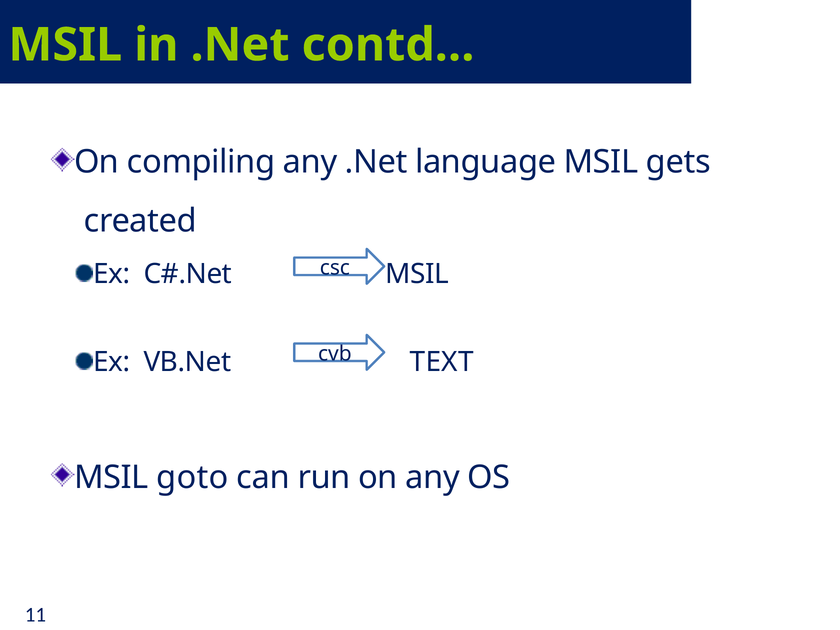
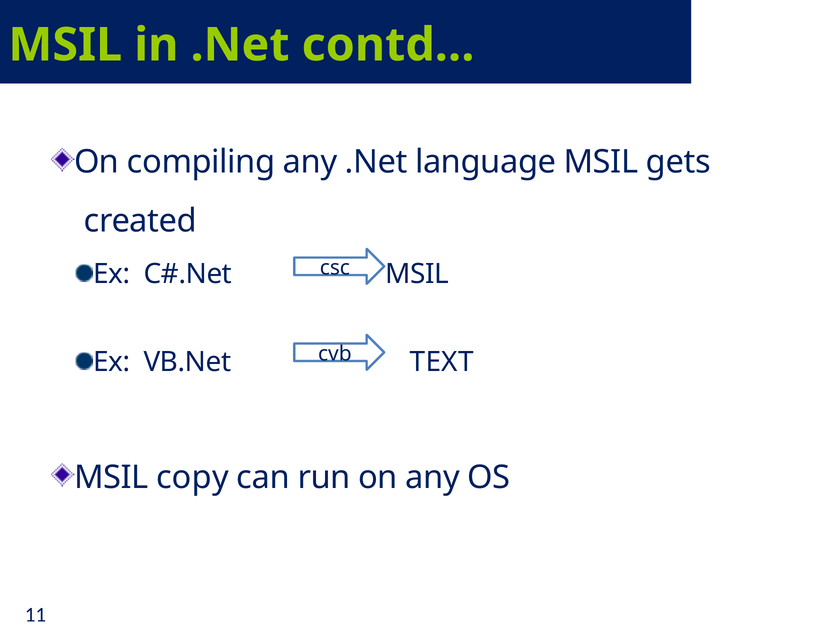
goto: goto -> copy
